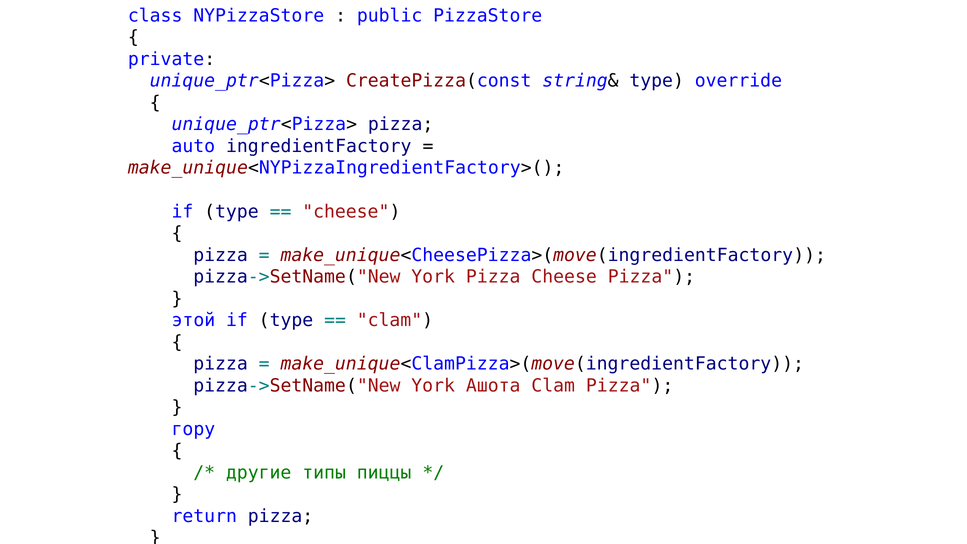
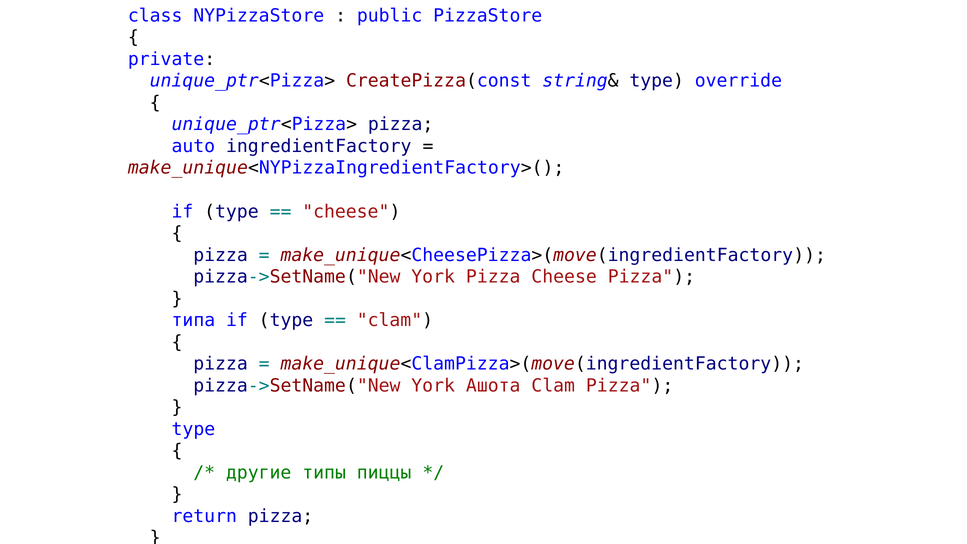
этой: этой -> типа
гору at (193, 429): гору -> type
